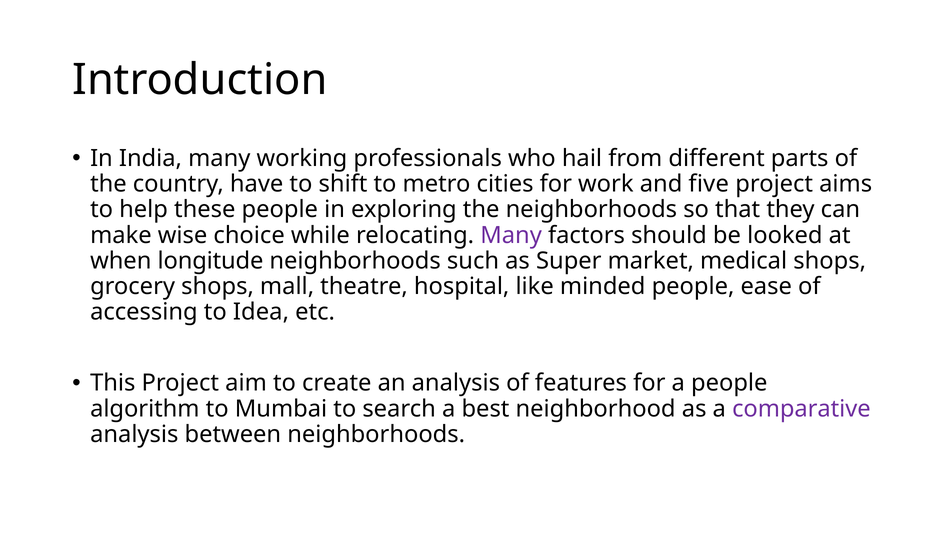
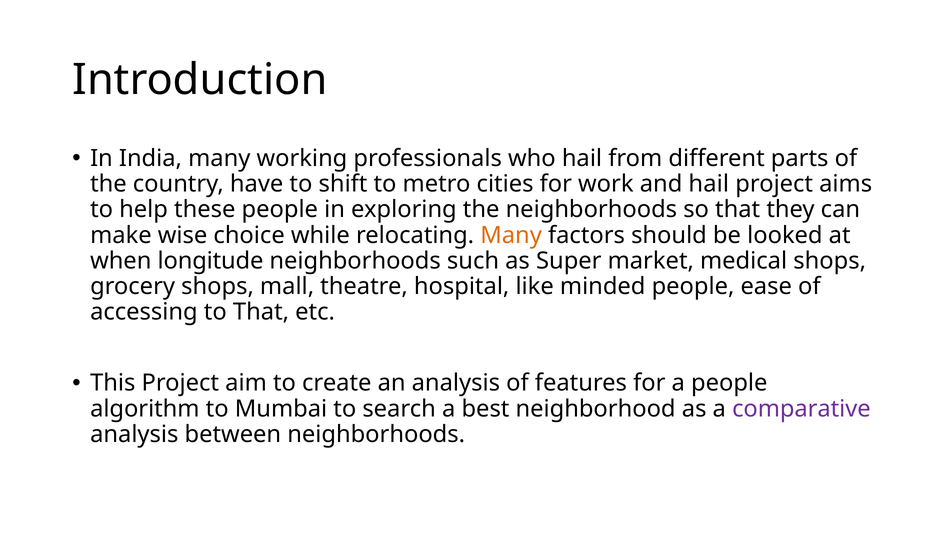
and five: five -> hail
Many at (511, 235) colour: purple -> orange
to Idea: Idea -> That
